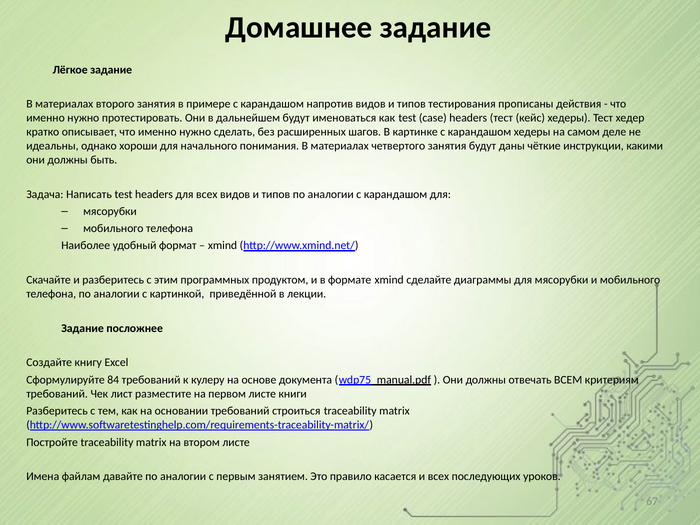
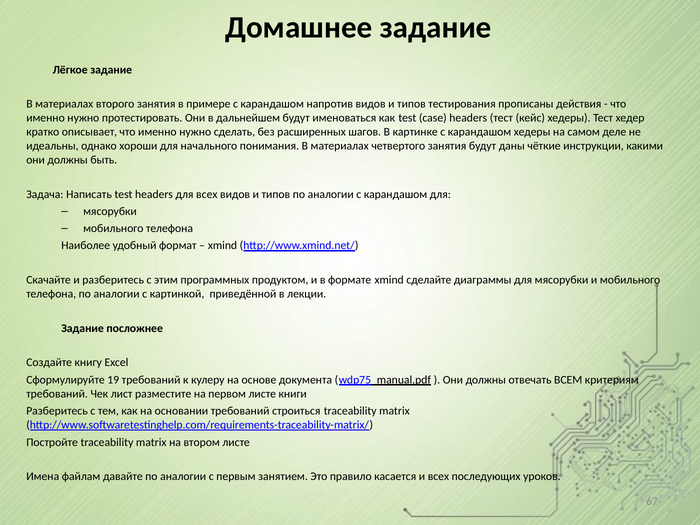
84: 84 -> 19
